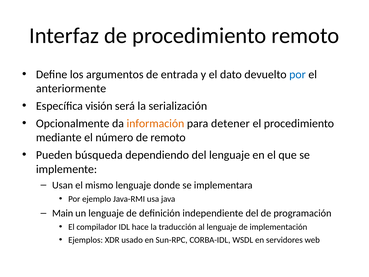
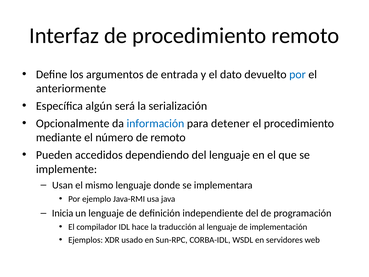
visión: visión -> algún
información colour: orange -> blue
búsqueda: búsqueda -> accedidos
Main: Main -> Inicia
